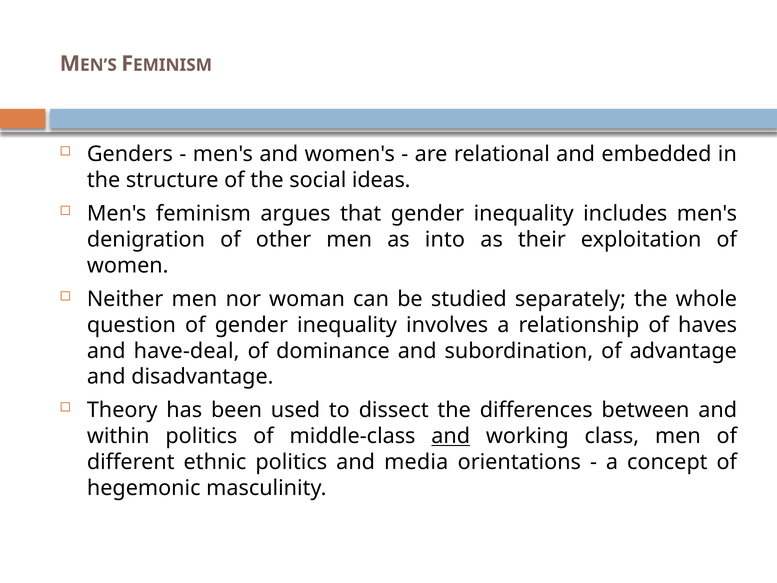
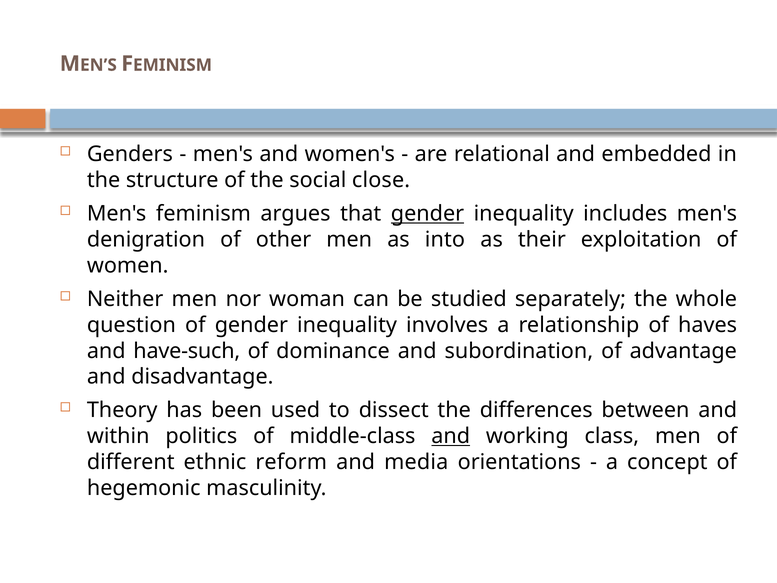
ideas: ideas -> close
gender at (428, 214) underline: none -> present
have-deal: have-deal -> have-such
ethnic politics: politics -> reform
